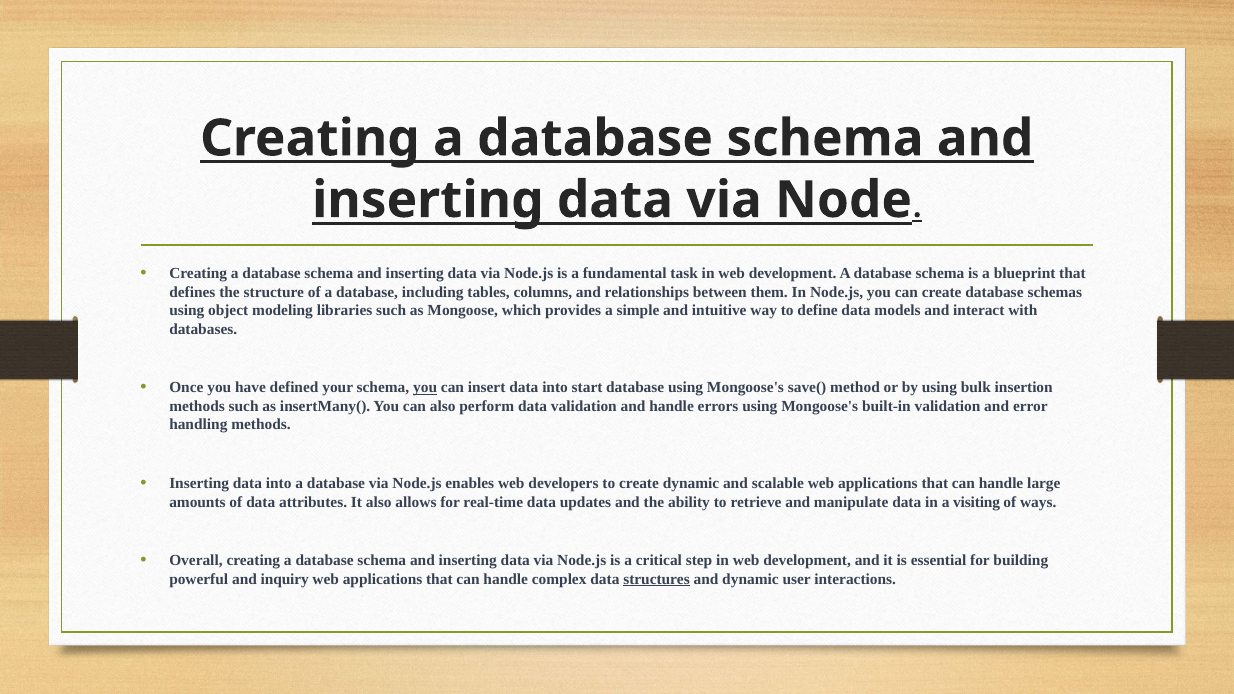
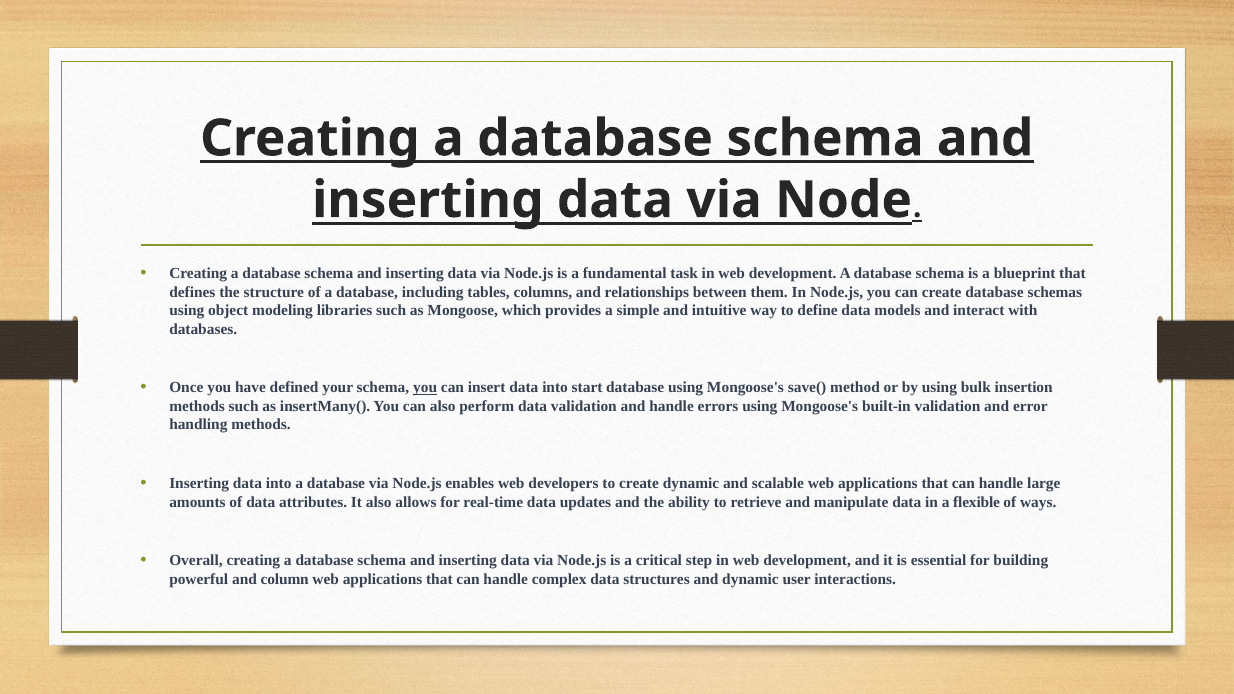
visiting: visiting -> flexible
inquiry: inquiry -> column
structures underline: present -> none
